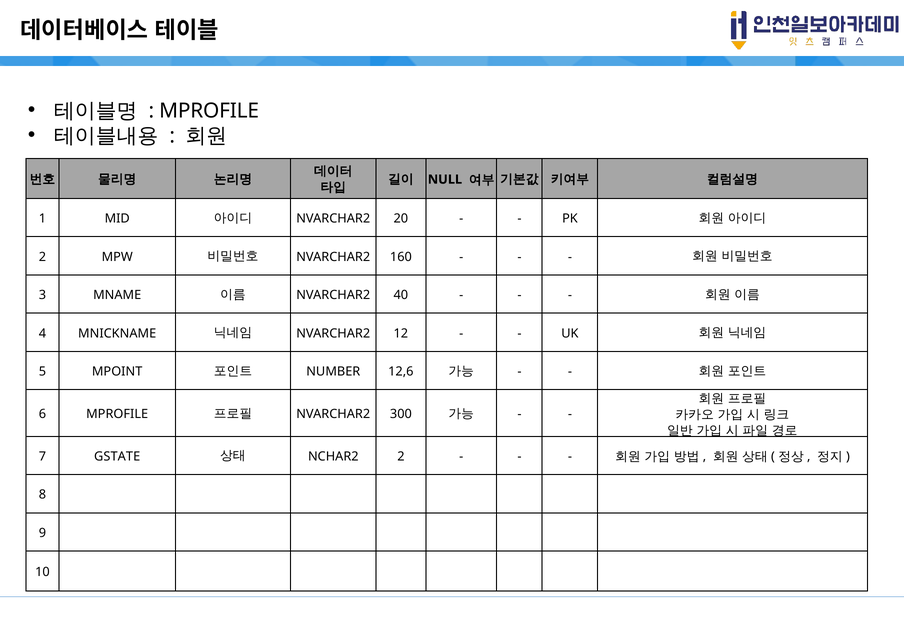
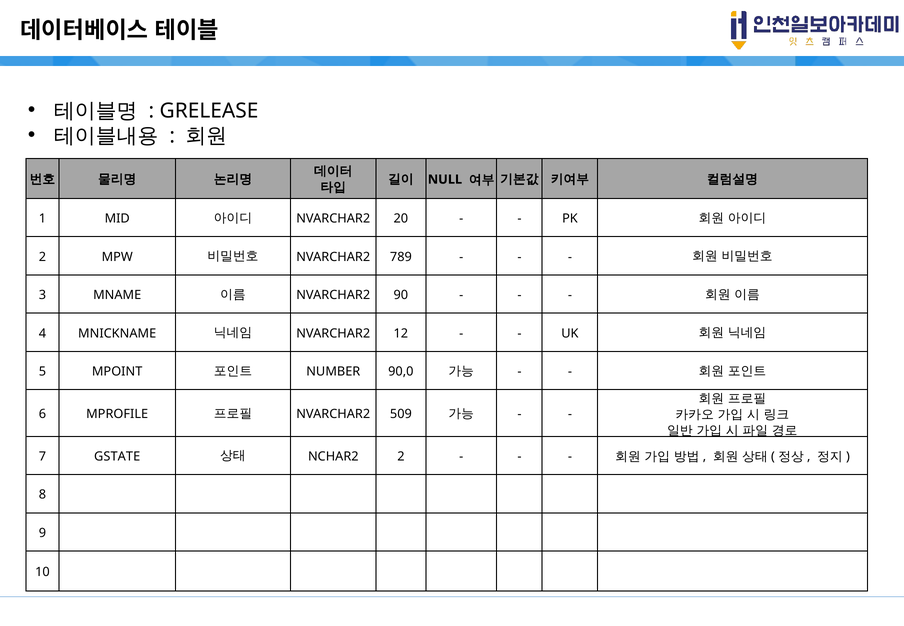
MPROFILE at (209, 111): MPROFILE -> GRELEASE
160: 160 -> 789
40: 40 -> 90
12,6: 12,6 -> 90,0
300: 300 -> 509
